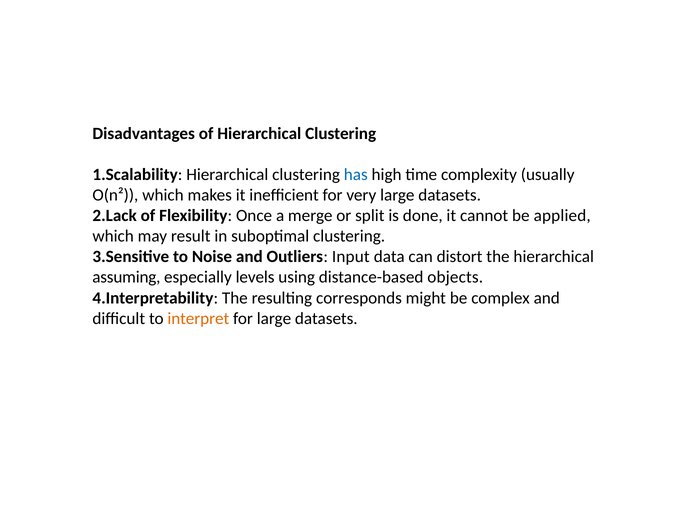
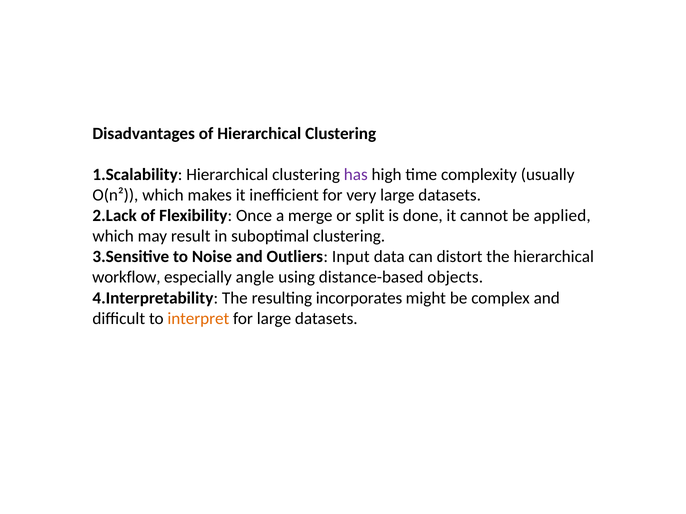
has colour: blue -> purple
assuming: assuming -> workflow
levels: levels -> angle
corresponds: corresponds -> incorporates
